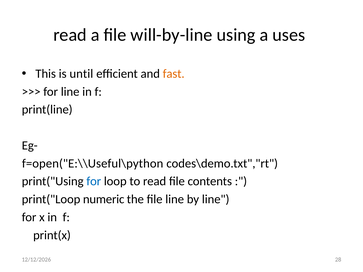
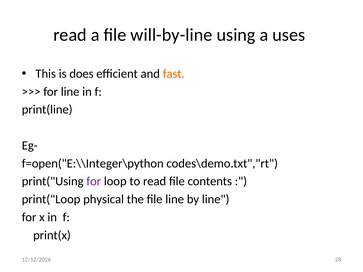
until: until -> does
f=open("E:\\Useful\python: f=open("E:\\Useful\python -> f=open("E:\\Integer\python
for at (94, 181) colour: blue -> purple
numeric: numeric -> physical
